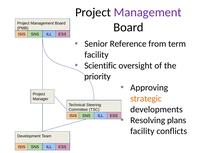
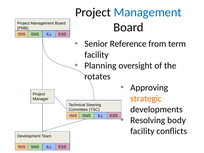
Management at (148, 12) colour: purple -> blue
Scientific: Scientific -> Planning
priority: priority -> rotates
plans: plans -> body
